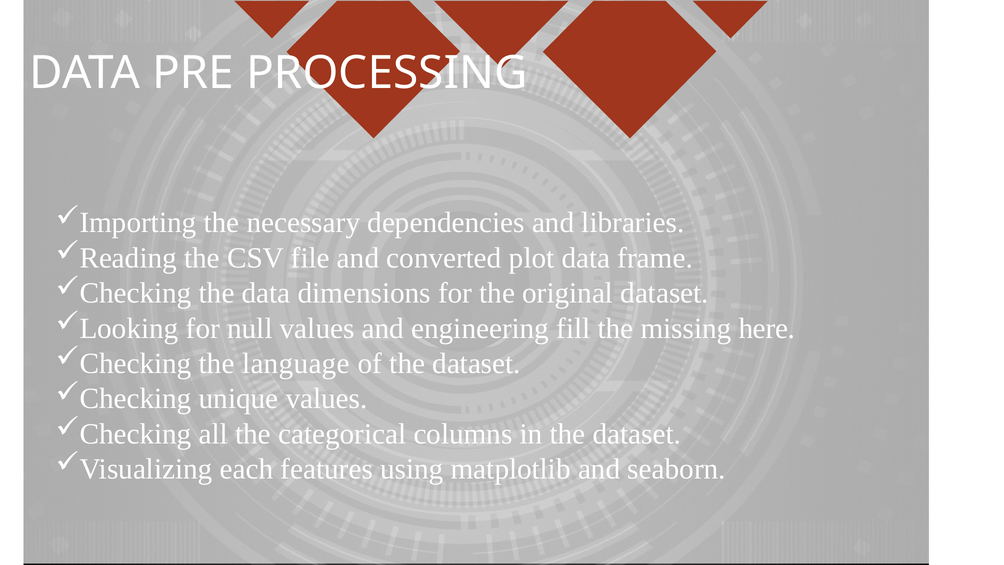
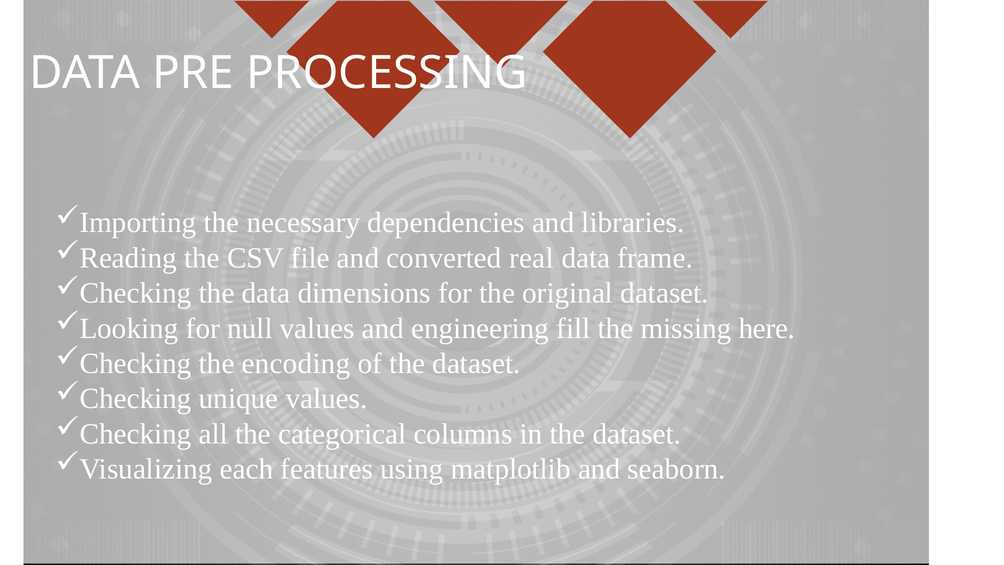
plot: plot -> real
language: language -> encoding
